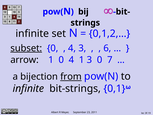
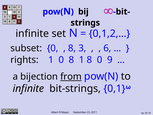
subset underline: present -> none
4 at (72, 48): 4 -> 8
arrow: arrow -> rights
0 4: 4 -> 8
1 3: 3 -> 8
7: 7 -> 9
